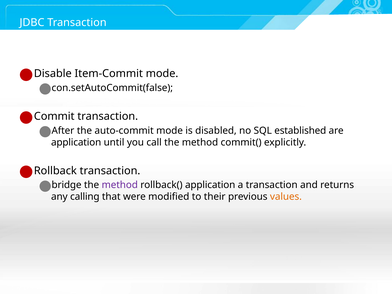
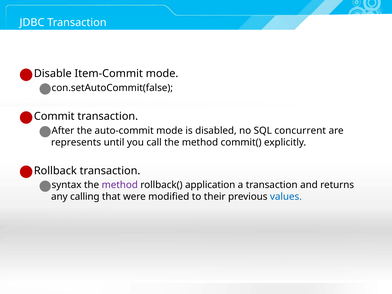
established: established -> concurrent
application at (76, 142): application -> represents
bridge: bridge -> syntax
values colour: orange -> blue
